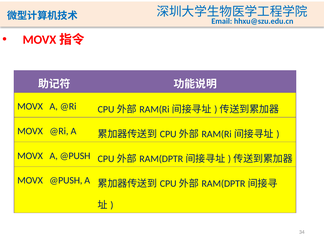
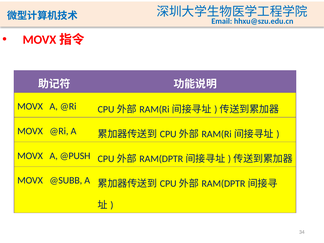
MOVX @PUSH: @PUSH -> @SUBB
